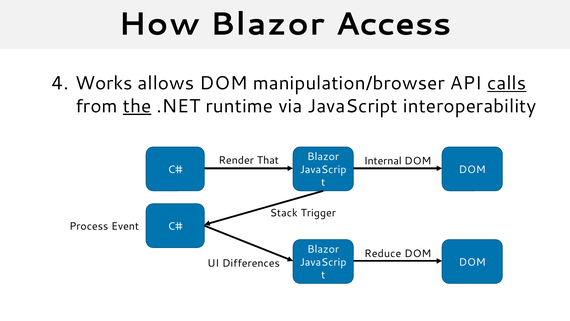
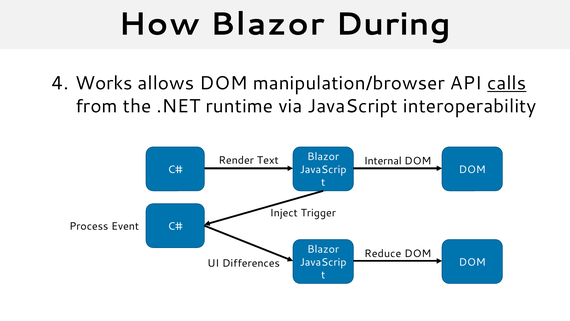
Access: Access -> During
the underline: present -> none
That: That -> Text
Stack: Stack -> Inject
